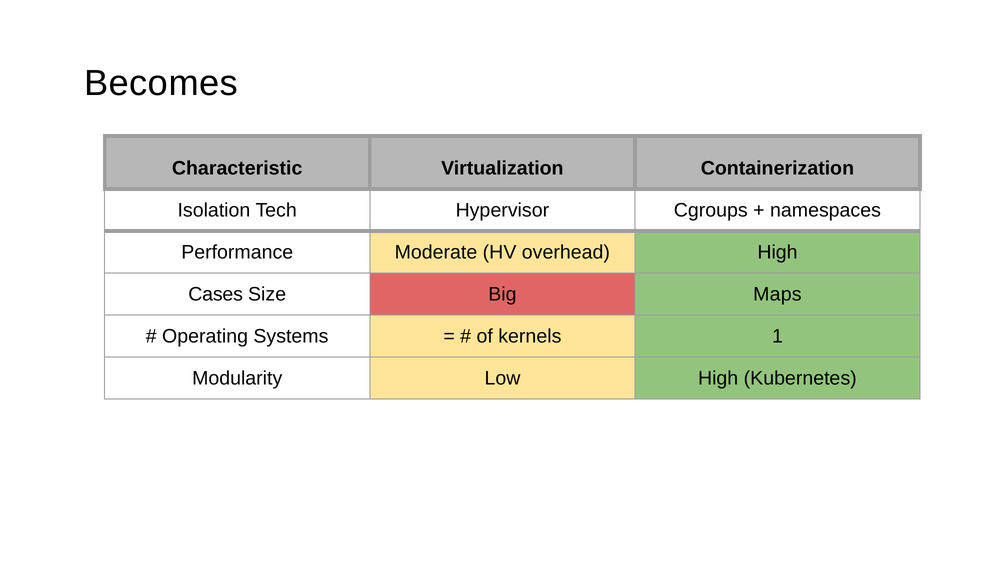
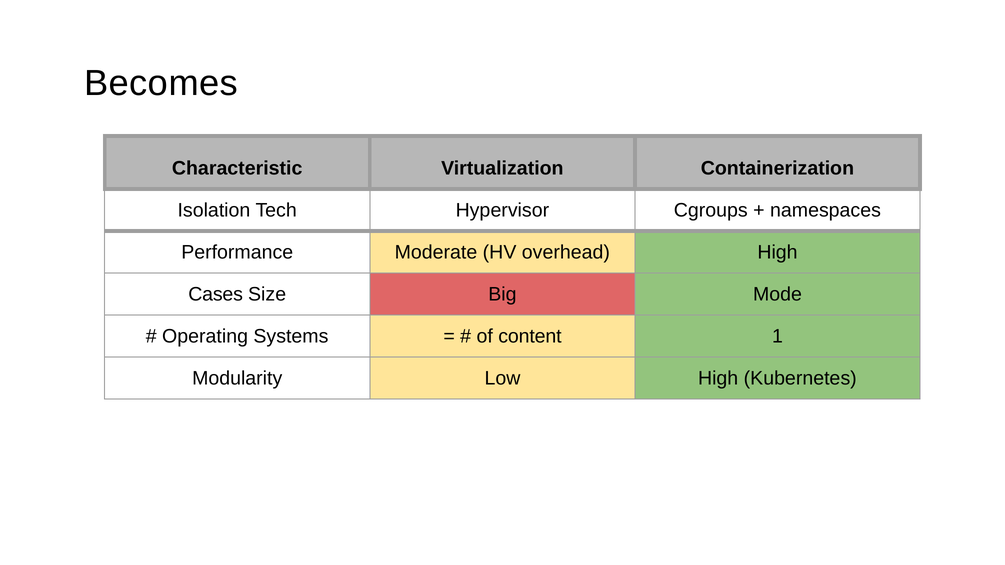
Maps: Maps -> Mode
kernels: kernels -> content
